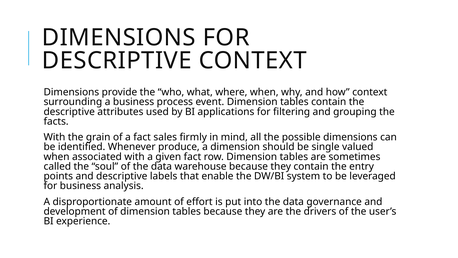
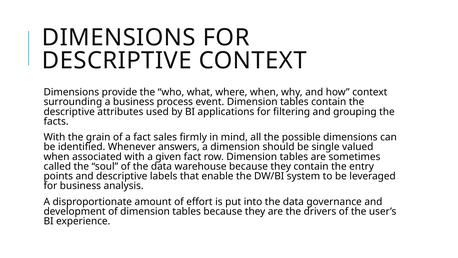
produce: produce -> answers
